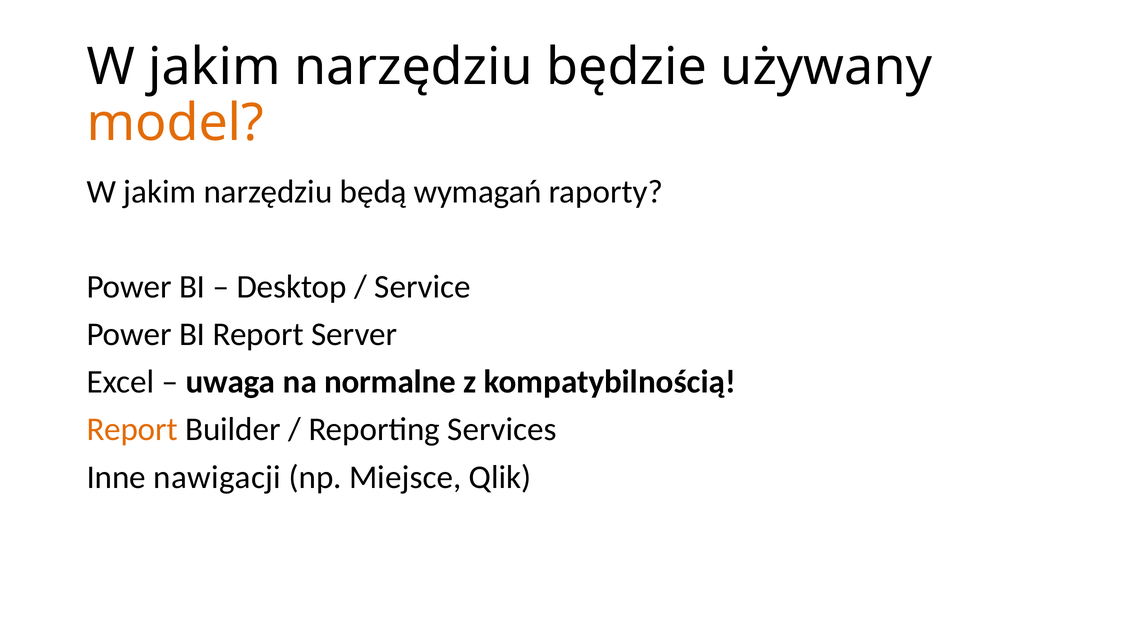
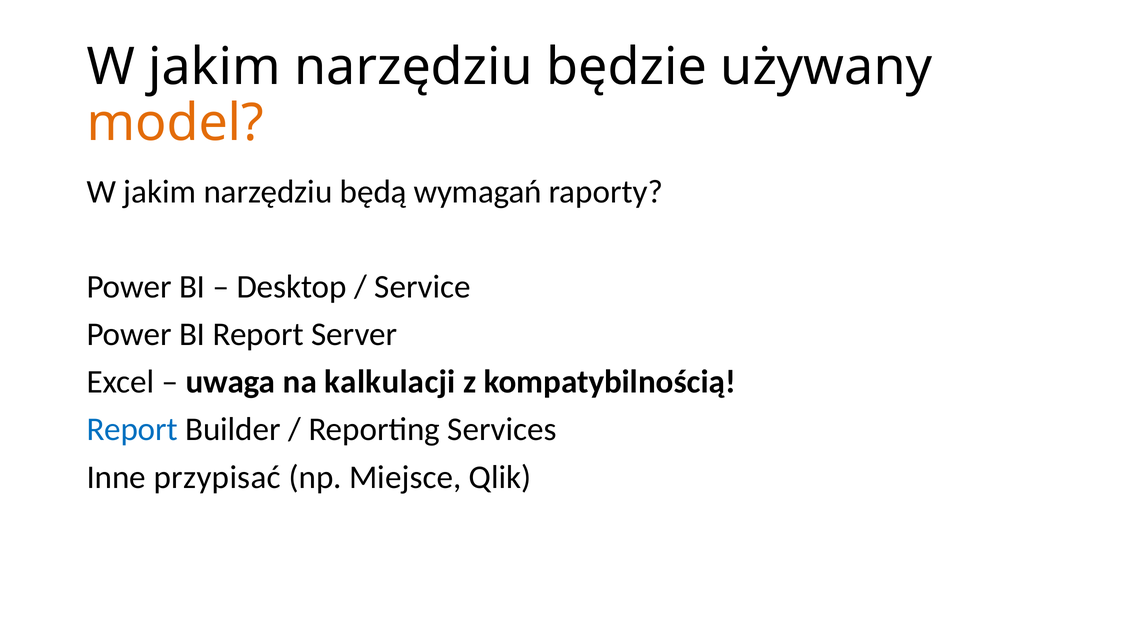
normalne: normalne -> kalkulacji
Report at (132, 430) colour: orange -> blue
nawigacji: nawigacji -> przypisać
